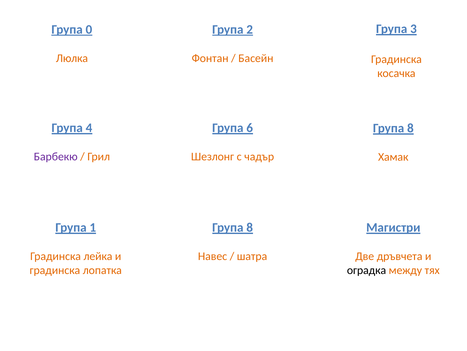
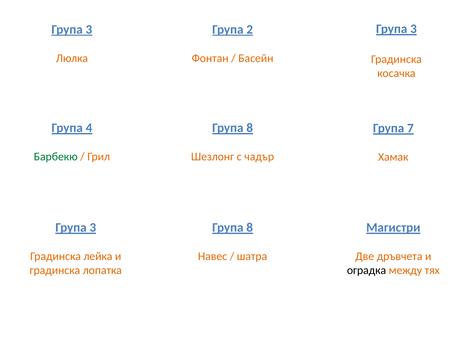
0 at (89, 30): 0 -> 3
6 at (250, 128): 6 -> 8
8 at (410, 128): 8 -> 7
Барбекю colour: purple -> green
1 at (93, 227): 1 -> 3
